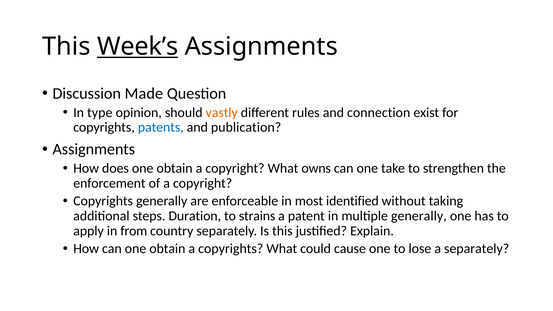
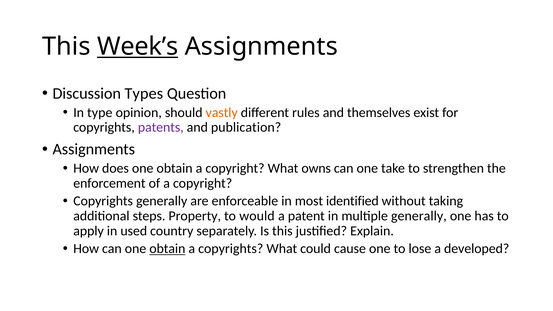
Made: Made -> Types
connection: connection -> themselves
patents colour: blue -> purple
Duration: Duration -> Property
strains: strains -> would
from: from -> used
obtain at (167, 249) underline: none -> present
a separately: separately -> developed
